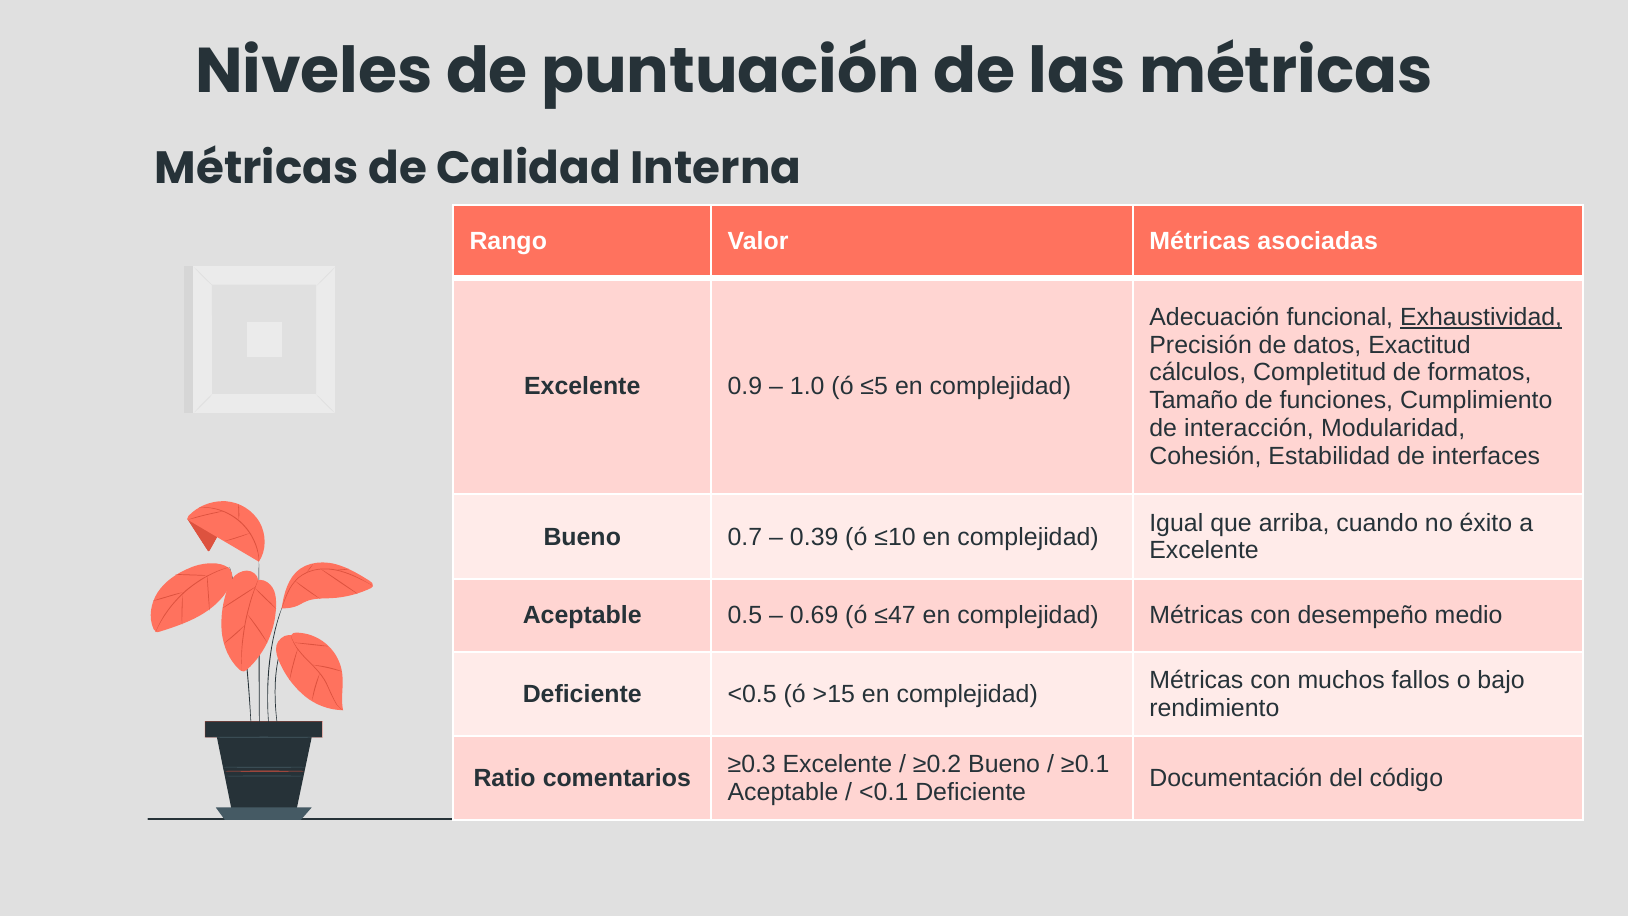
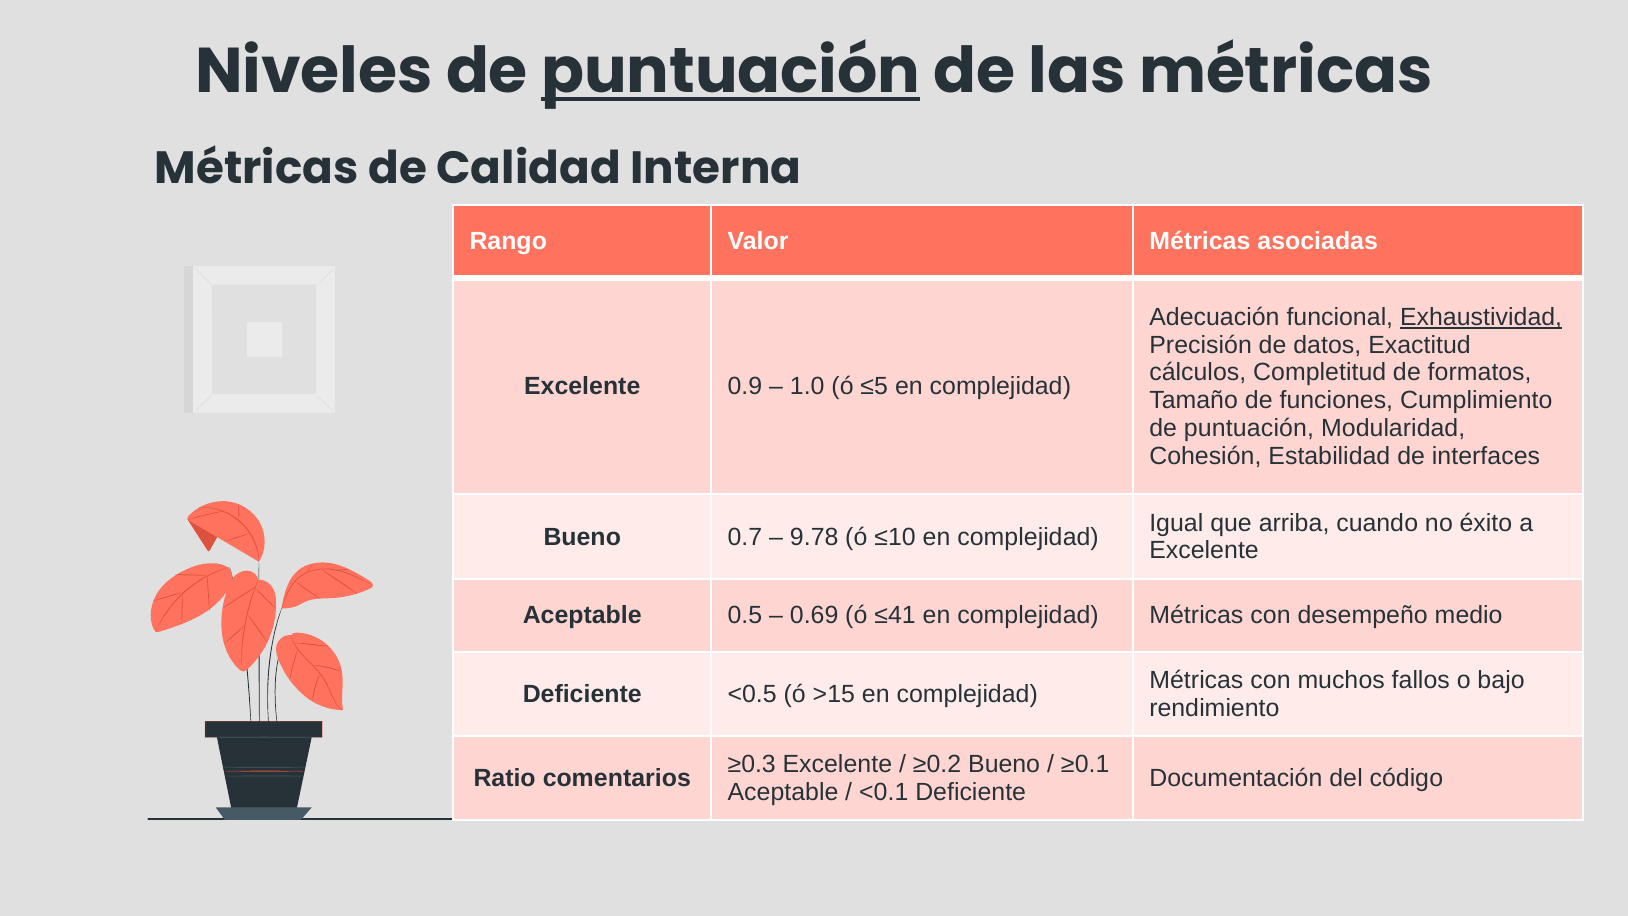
puntuación at (731, 72) underline: none -> present
interacción at (1249, 428): interacción -> puntuación
0.39: 0.39 -> 9.78
≤47: ≤47 -> ≤41
